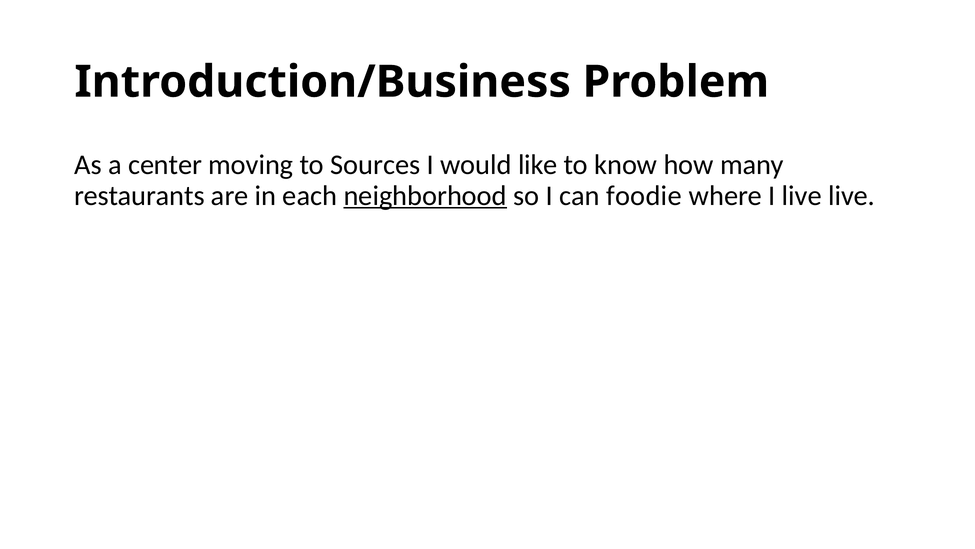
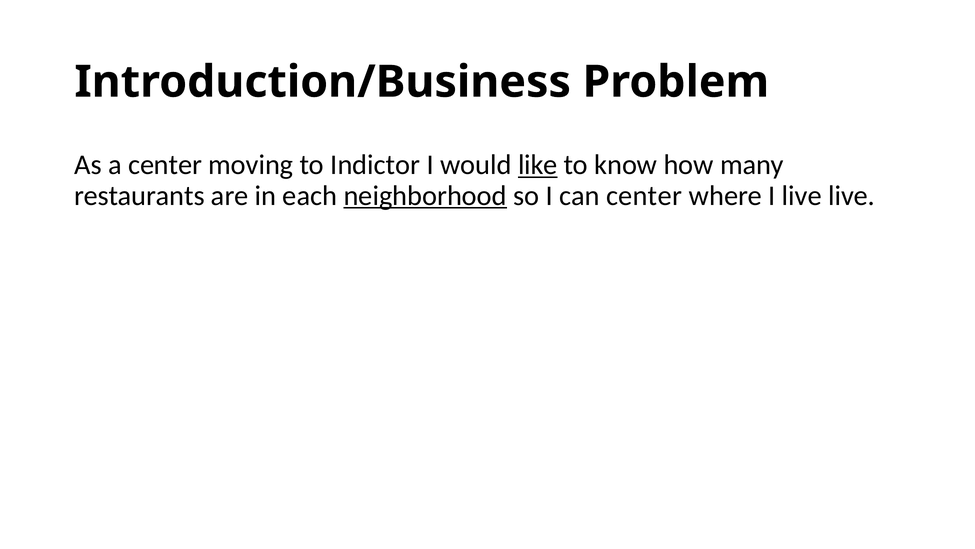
Sources: Sources -> Indictor
like underline: none -> present
can foodie: foodie -> center
